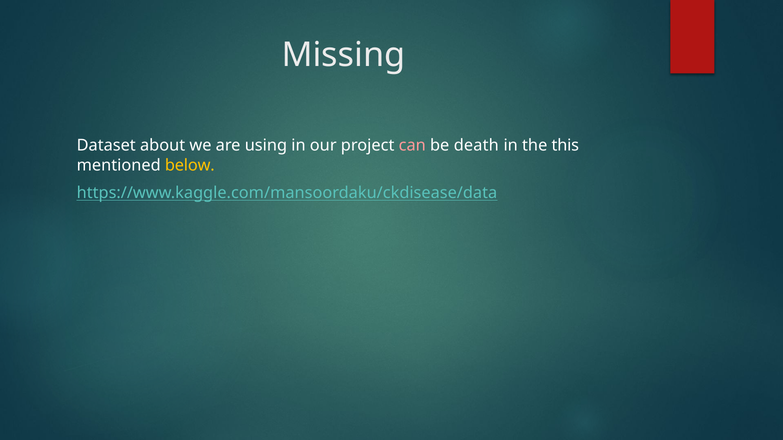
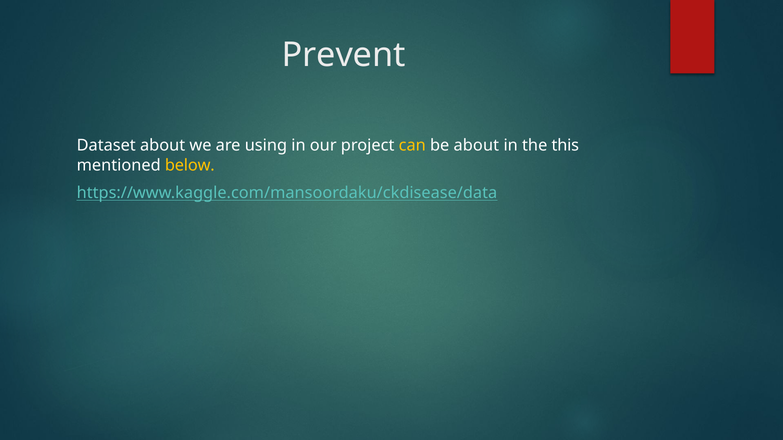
Missing: Missing -> Prevent
can colour: pink -> yellow
be death: death -> about
